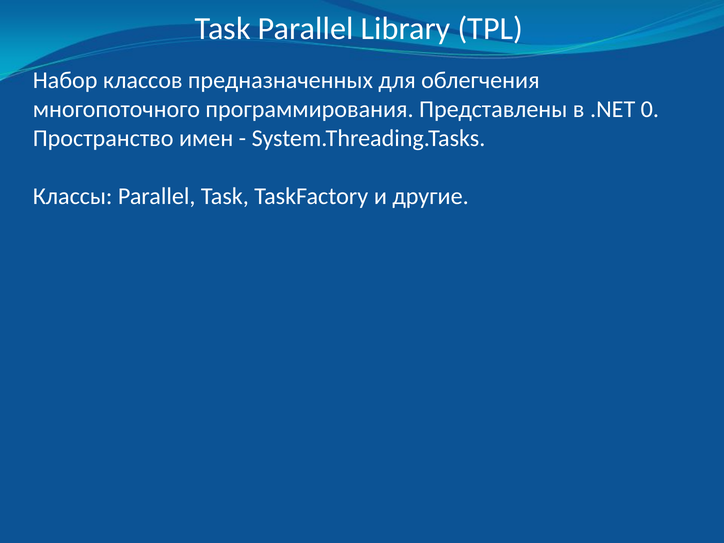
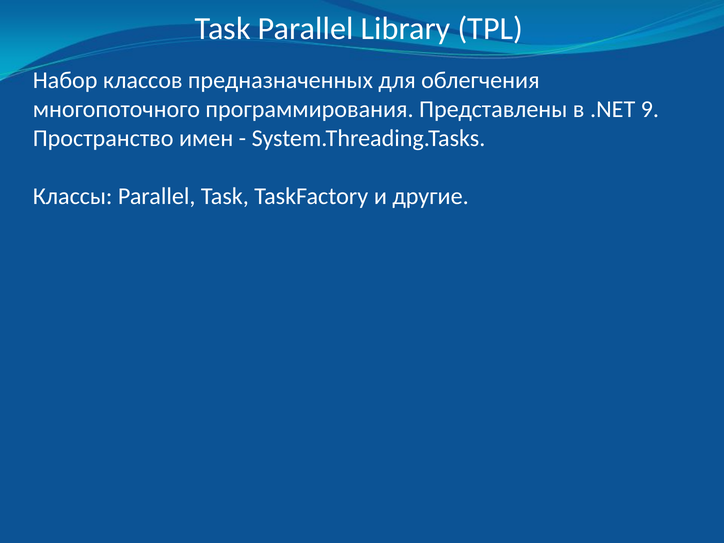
0: 0 -> 9
